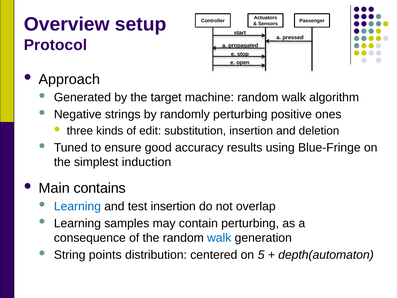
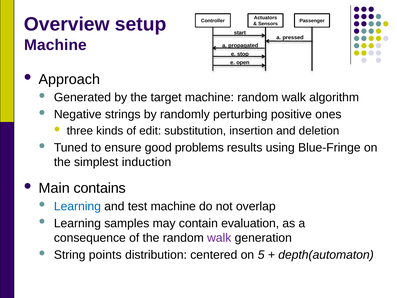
Protocol at (55, 45): Protocol -> Machine
accuracy: accuracy -> problems
test insertion: insertion -> machine
contain perturbing: perturbing -> evaluation
walk at (219, 238) colour: blue -> purple
